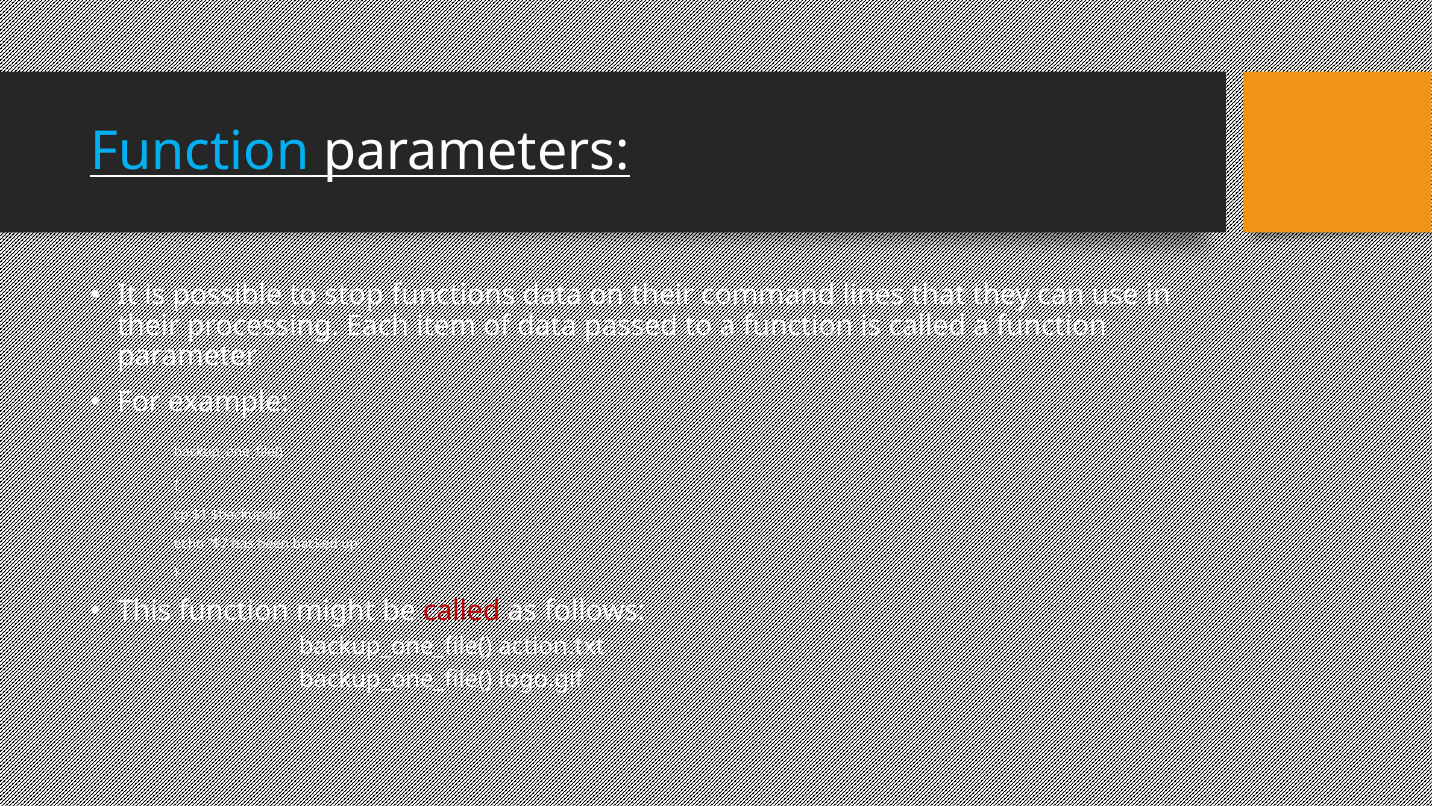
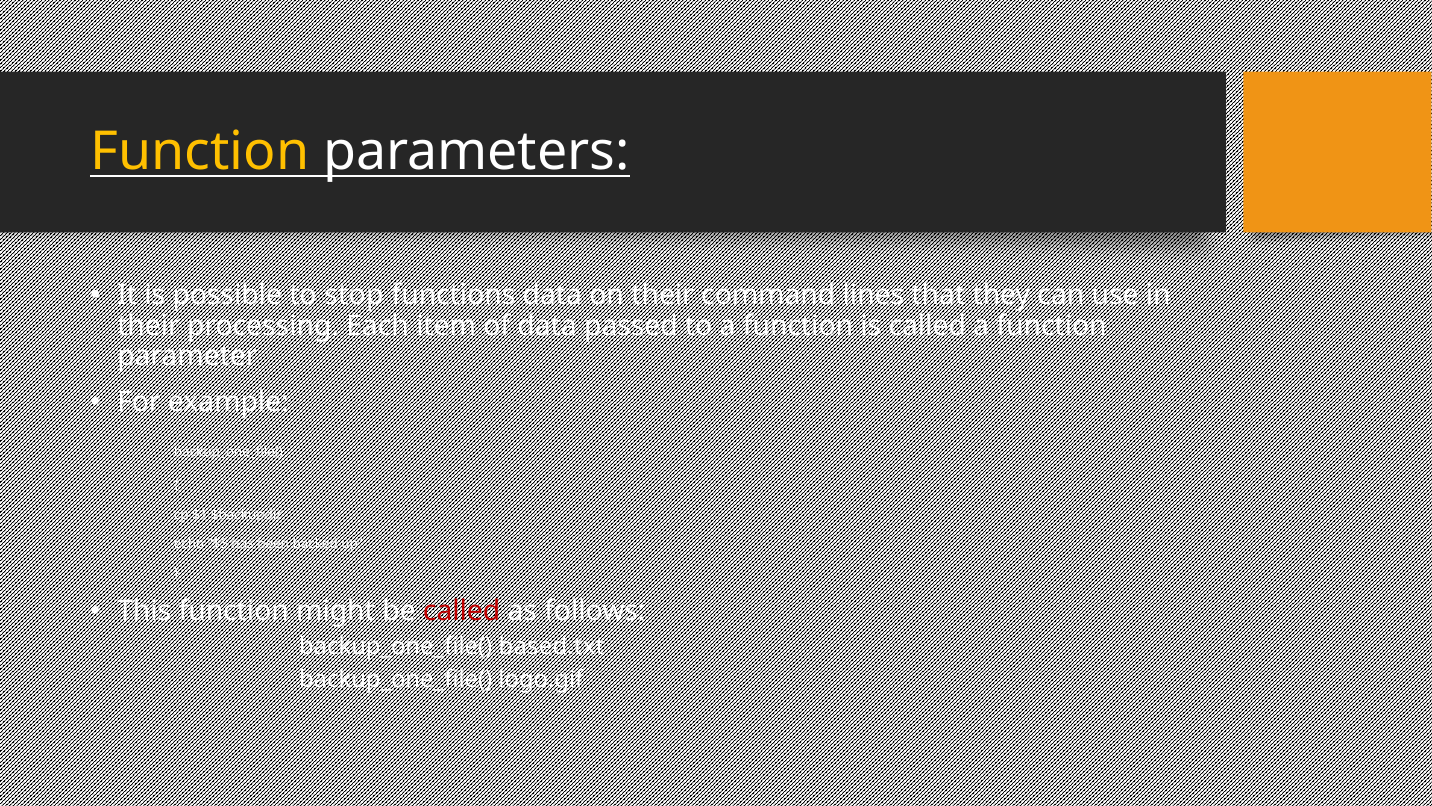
Function at (200, 152) colour: light blue -> yellow
$7: $7 -> $5
action.txt: action.txt -> based.txt
